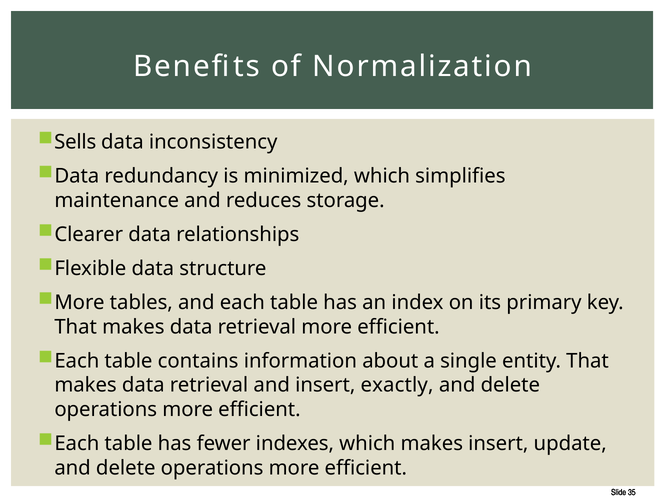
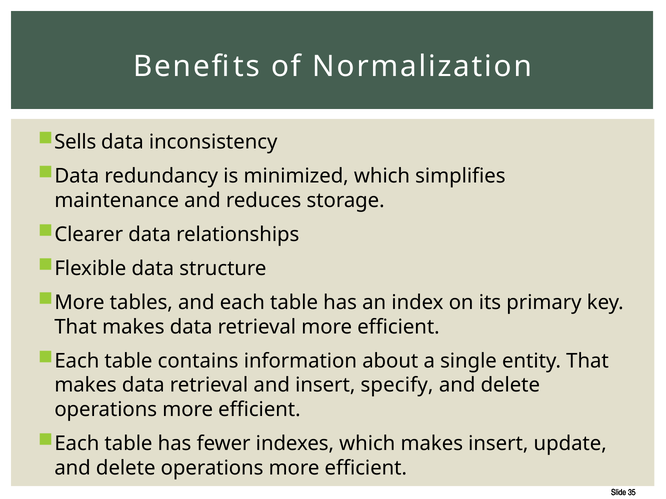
exactly: exactly -> specify
